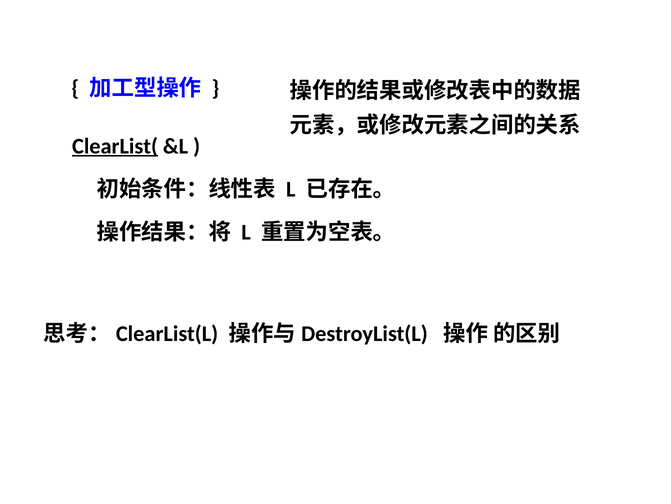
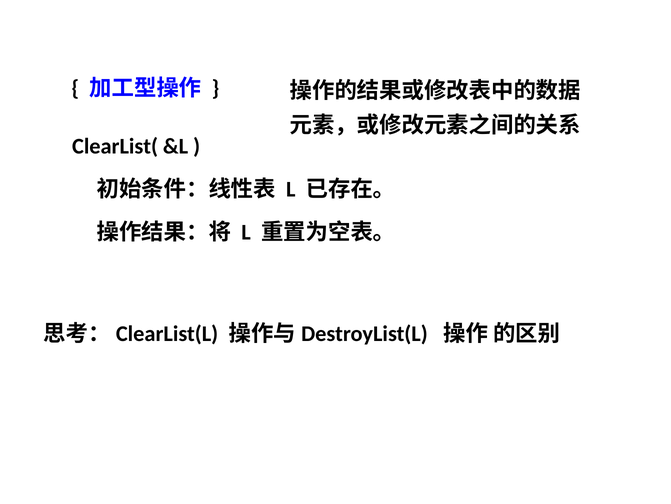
ClearList( underline: present -> none
